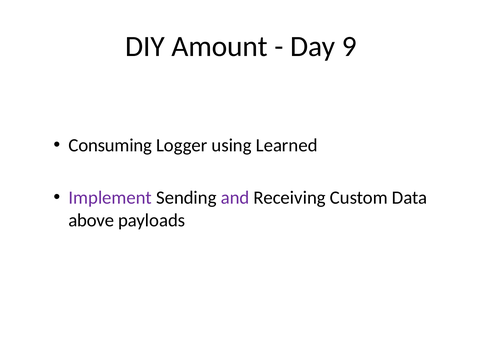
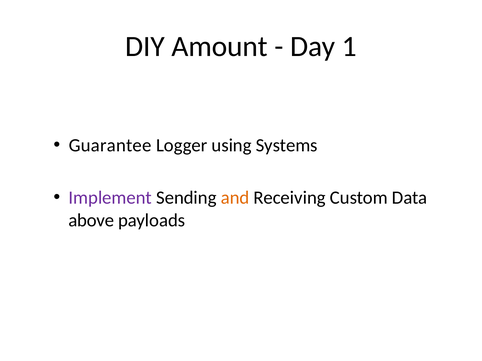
9: 9 -> 1
Consuming: Consuming -> Guarantee
Learned: Learned -> Systems
and colour: purple -> orange
